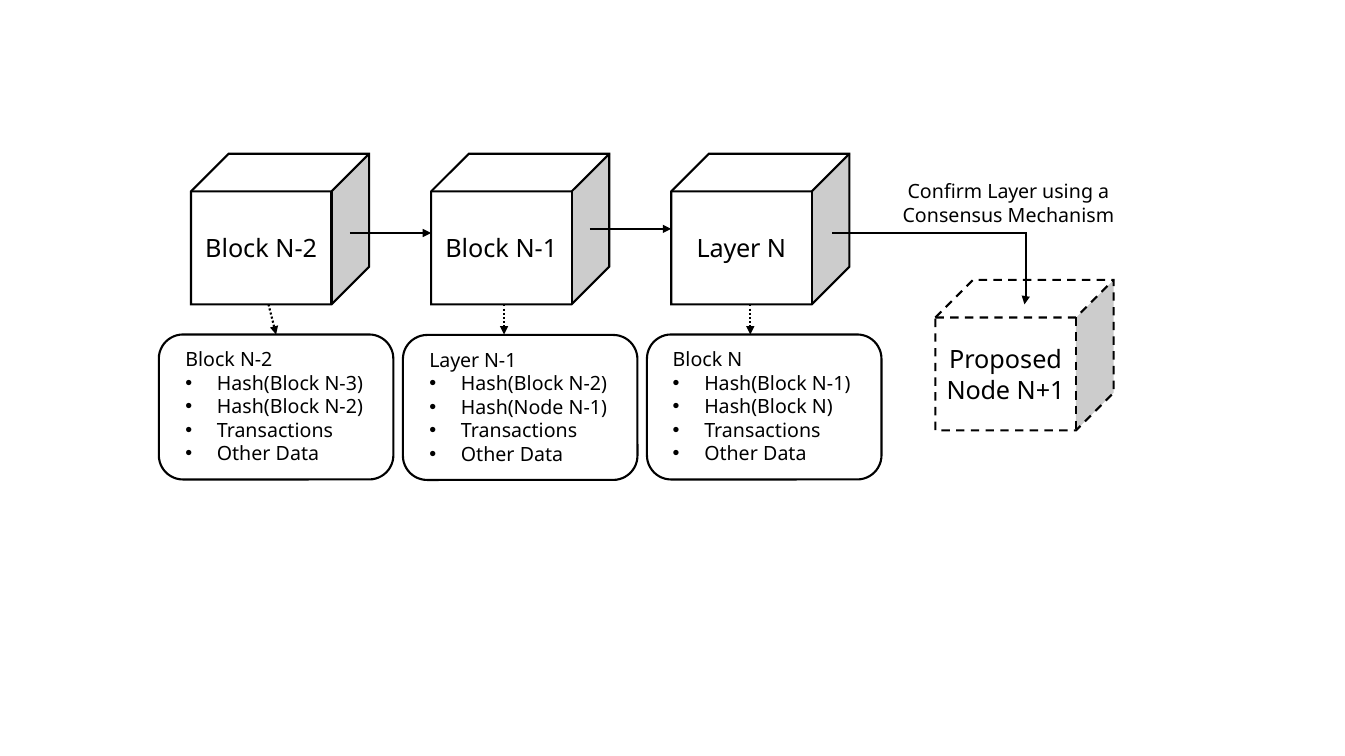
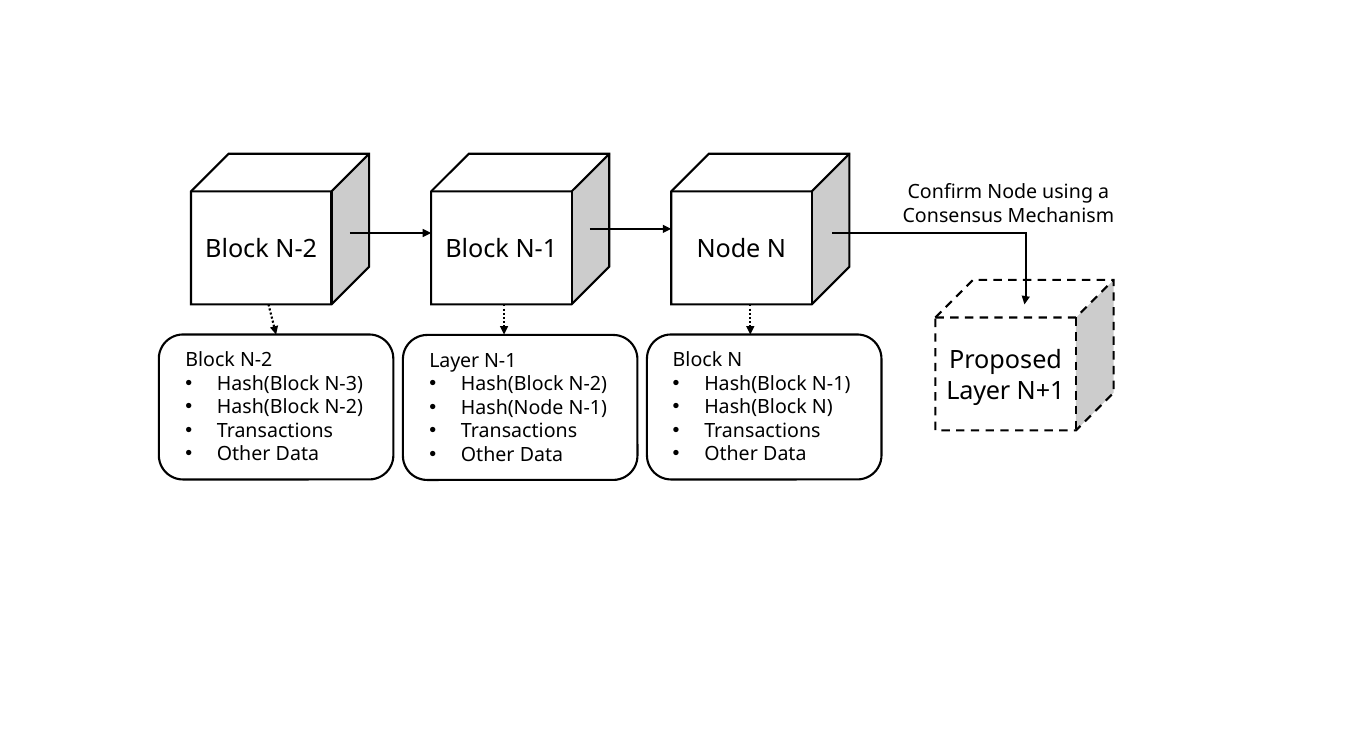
Confirm Layer: Layer -> Node
Layer at (729, 250): Layer -> Node
Node at (978, 391): Node -> Layer
